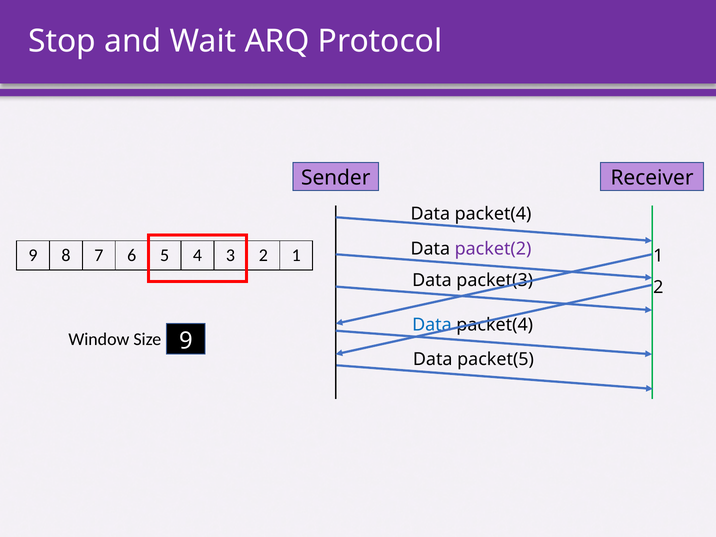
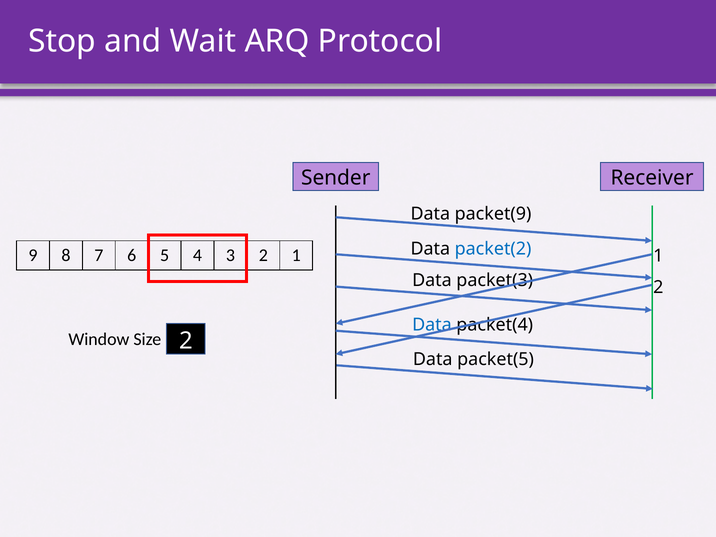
packet(4 at (493, 214): packet(4 -> packet(9
packet(2 colour: purple -> blue
Size 9: 9 -> 2
